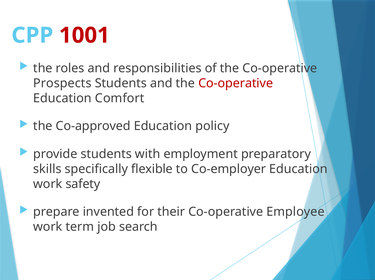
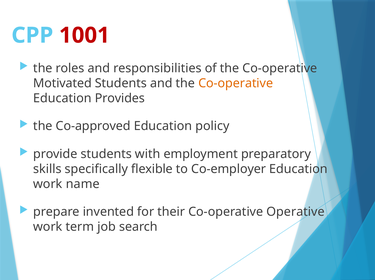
Prospects: Prospects -> Motivated
Co-operative at (236, 83) colour: red -> orange
Comfort: Comfort -> Provides
safety: safety -> name
Employee: Employee -> Operative
